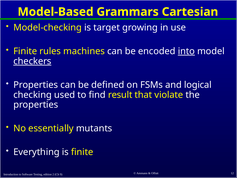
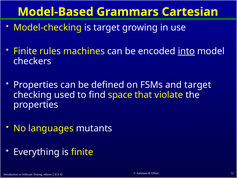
checkers underline: present -> none
and logical: logical -> target
result: result -> space
essentially: essentially -> languages
